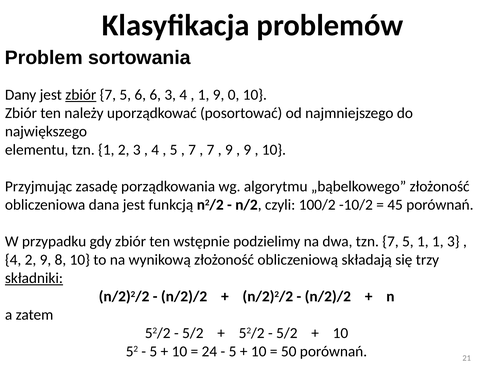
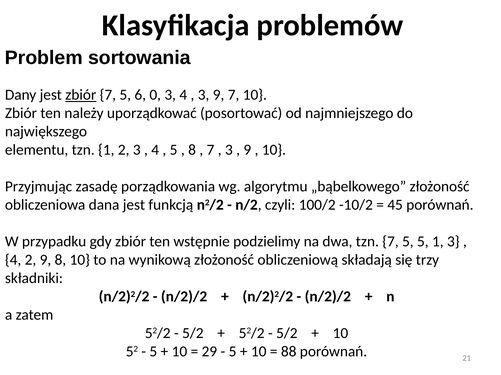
6 6: 6 -> 0
1 at (204, 95): 1 -> 3
9 0: 0 -> 7
7 at (192, 150): 7 -> 8
9 at (229, 150): 9 -> 3
5 1: 1 -> 5
składniki underline: present -> none
24: 24 -> 29
50: 50 -> 88
